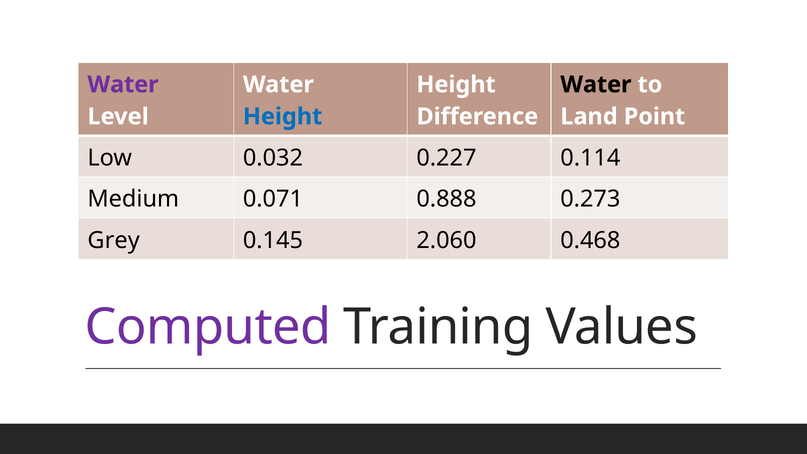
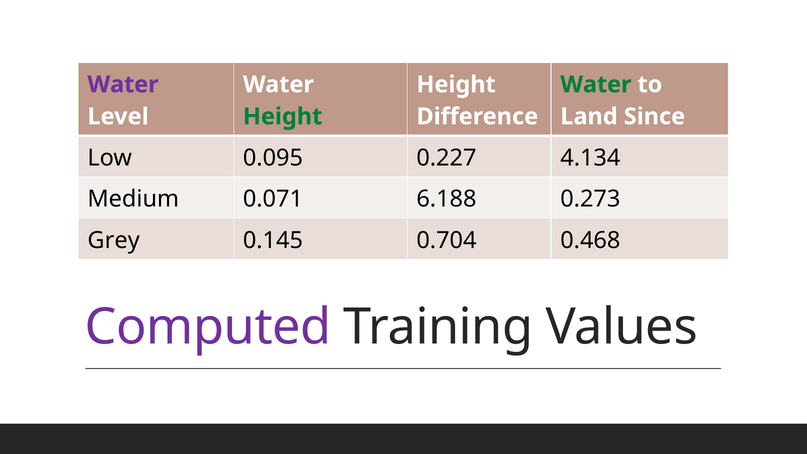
Water at (596, 85) colour: black -> green
Height at (283, 117) colour: blue -> green
Point: Point -> Since
0.032: 0.032 -> 0.095
0.114: 0.114 -> 4.134
0.888: 0.888 -> 6.188
2.060: 2.060 -> 0.704
